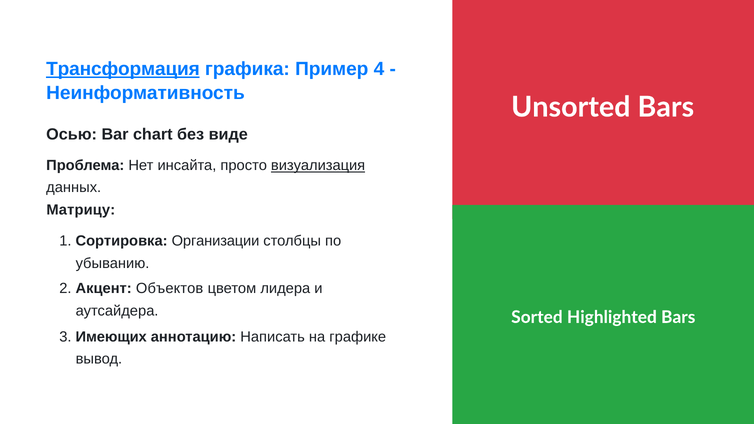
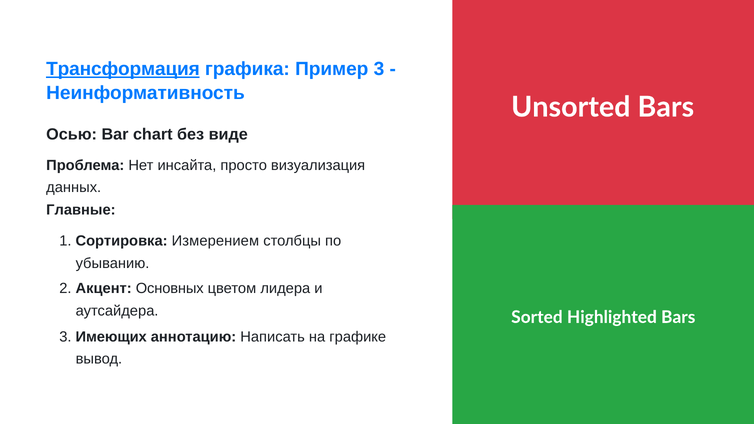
Пример 4: 4 -> 3
визуализация underline: present -> none
Матрицу: Матрицу -> Главные
Организации: Организации -> Измерением
Объектов: Объектов -> Основных
